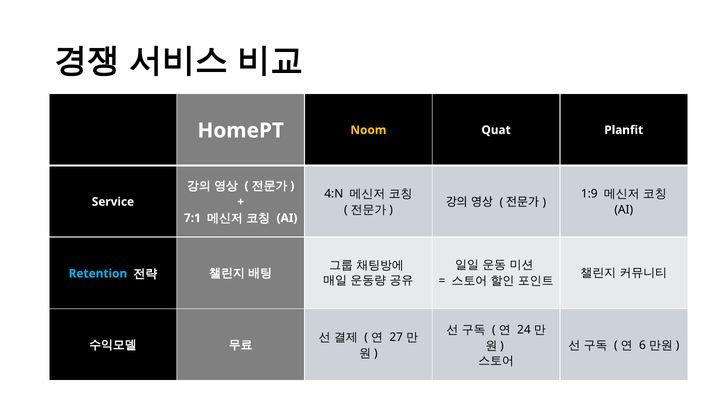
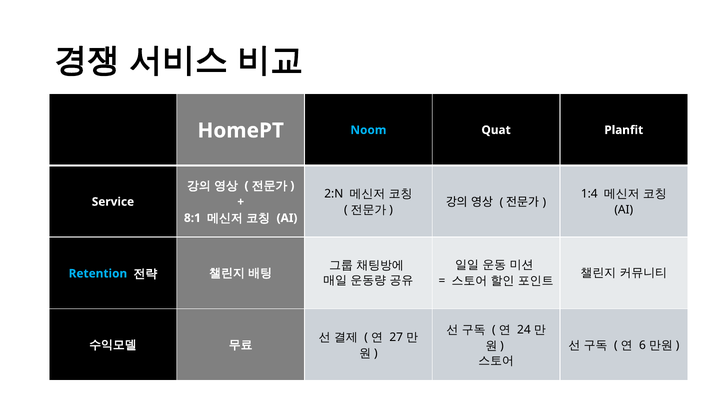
Noom colour: yellow -> light blue
4:N: 4:N -> 2:N
1:9: 1:9 -> 1:4
7:1: 7:1 -> 8:1
